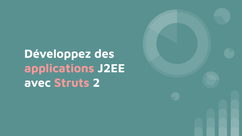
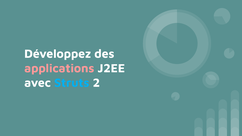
Struts colour: pink -> light blue
